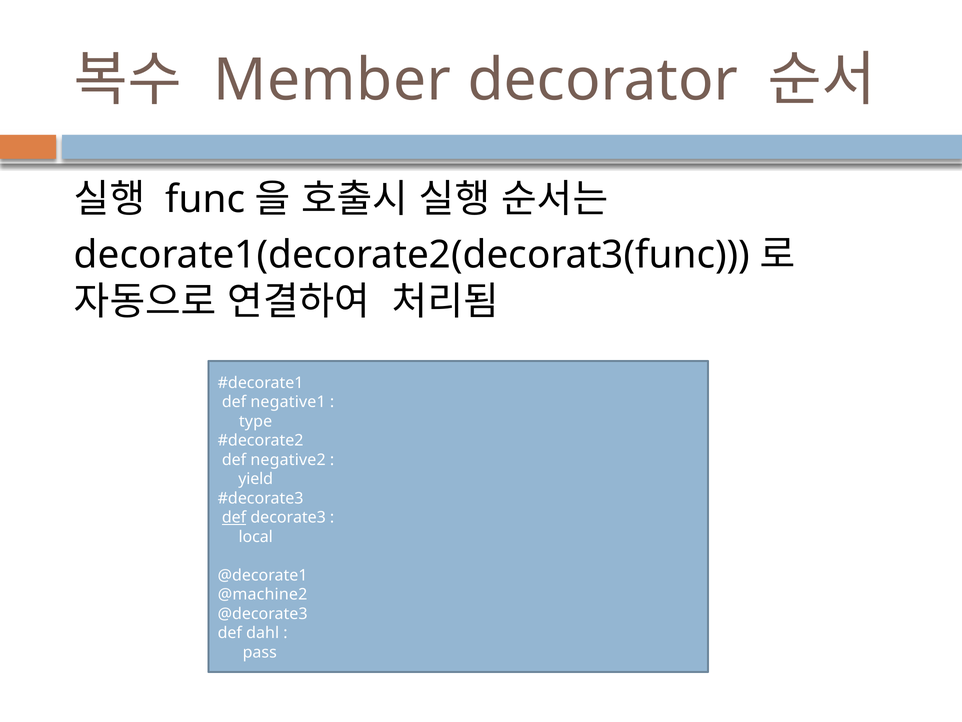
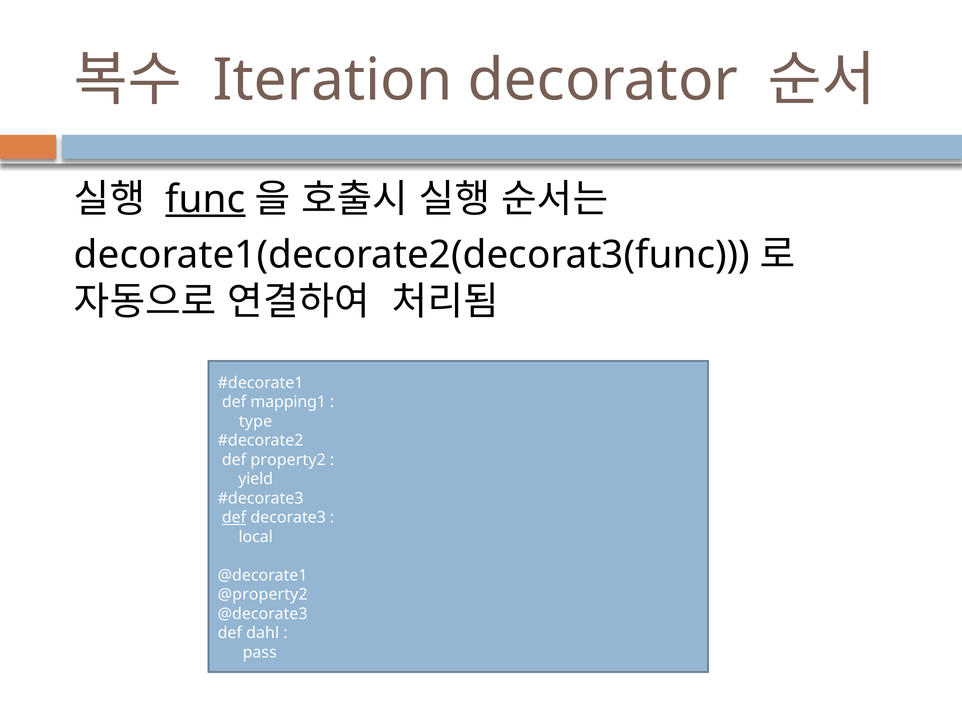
Member: Member -> Iteration
func underline: none -> present
negative1: negative1 -> mapping1
negative2: negative2 -> property2
@machine2: @machine2 -> @property2
